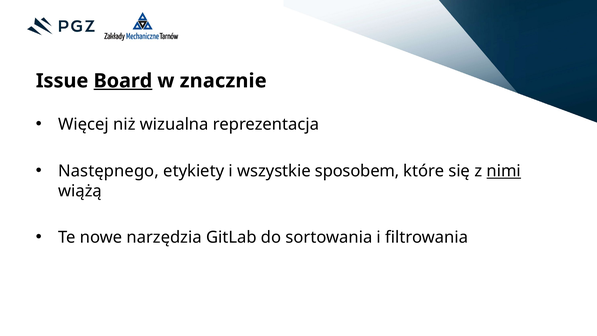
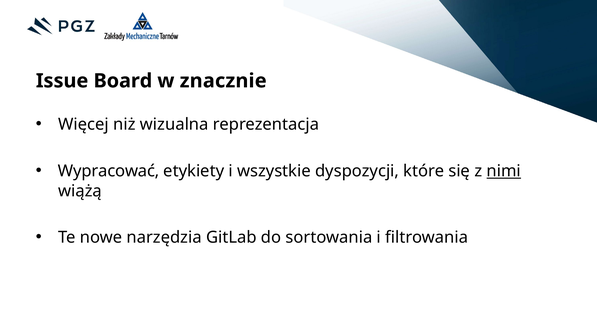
Board underline: present -> none
Następnego: Następnego -> Wypracować
sposobem: sposobem -> dyspozycji
